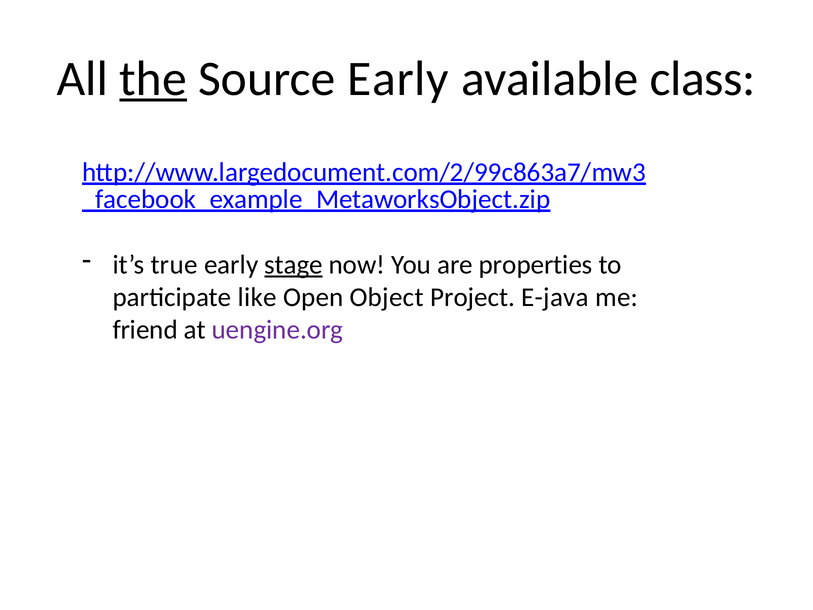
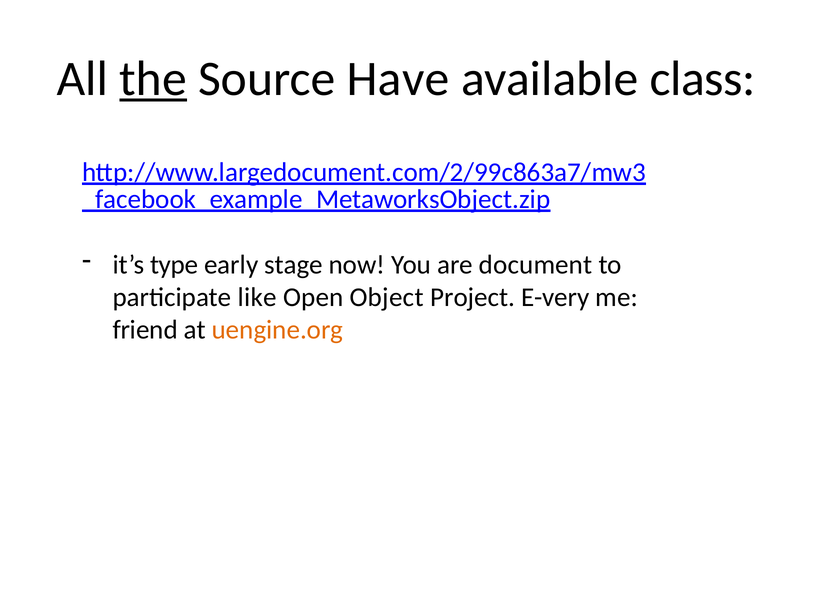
Source Early: Early -> Have
true: true -> type
stage underline: present -> none
properties: properties -> document
E-java: E-java -> E-very
uengine.org colour: purple -> orange
